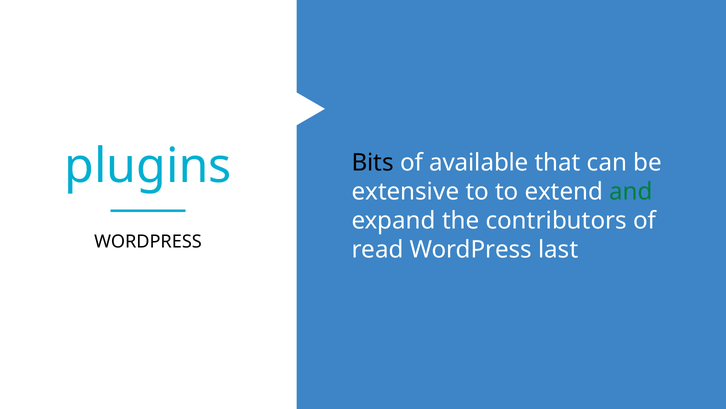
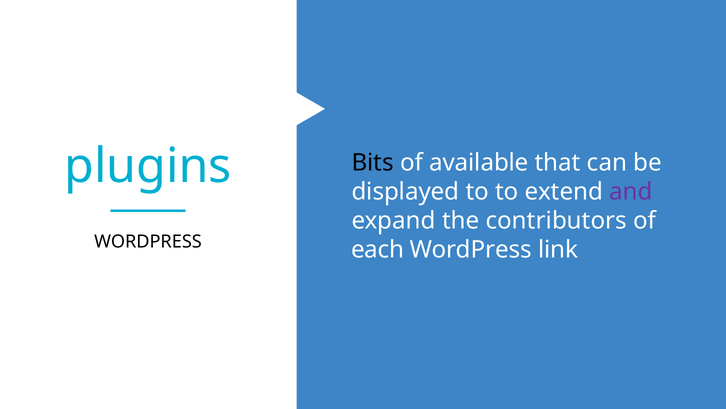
extensive: extensive -> displayed
and colour: green -> purple
read: read -> each
last: last -> link
